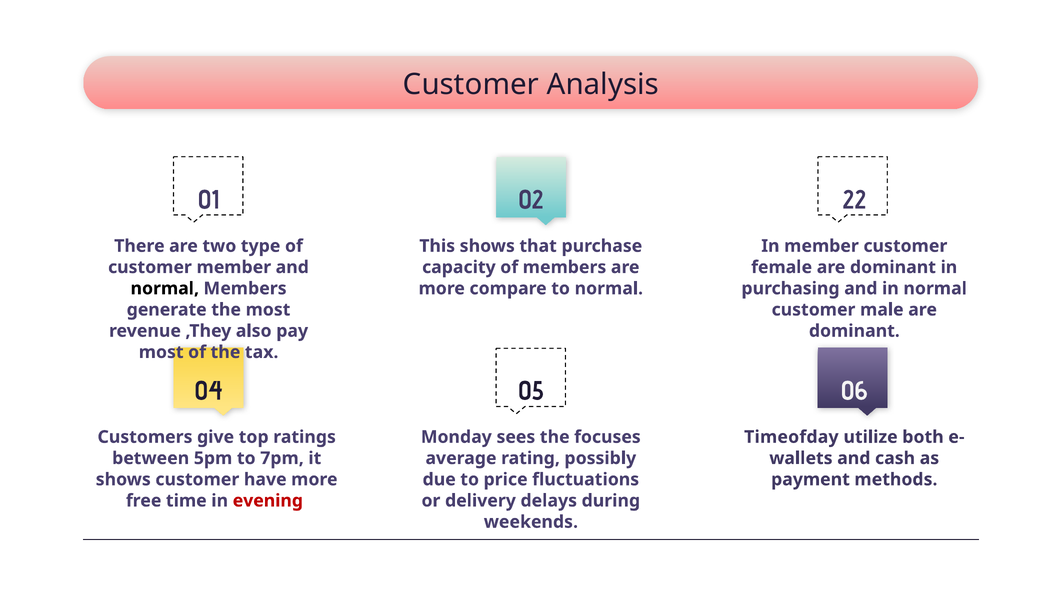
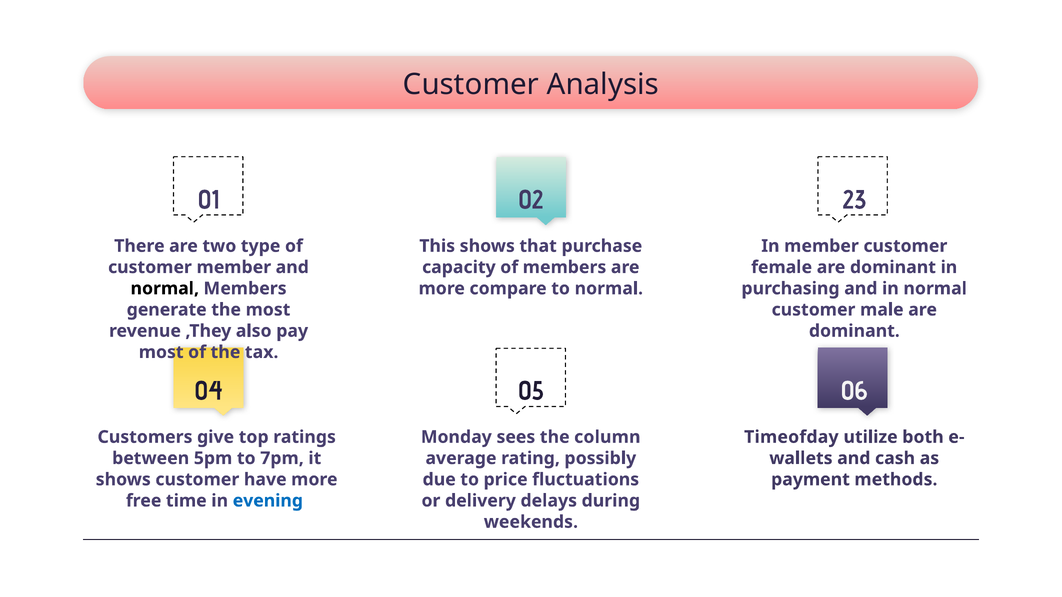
22: 22 -> 23
focuses: focuses -> column
evening colour: red -> blue
